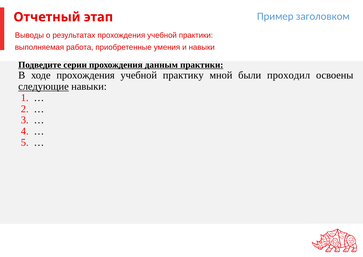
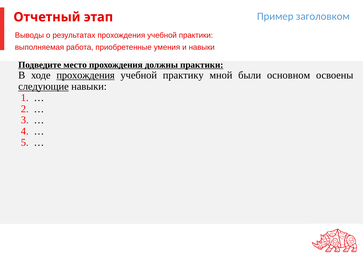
серии: серии -> место
данным: данным -> должны
прохождения at (86, 75) underline: none -> present
проходил: проходил -> основном
